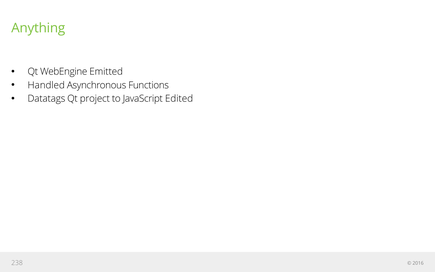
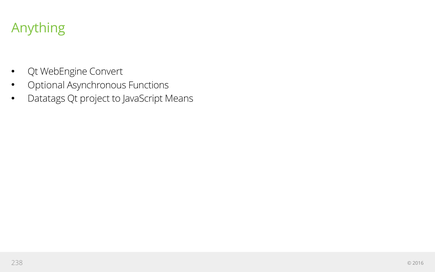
Emitted: Emitted -> Convert
Handled: Handled -> Optional
Edited: Edited -> Means
